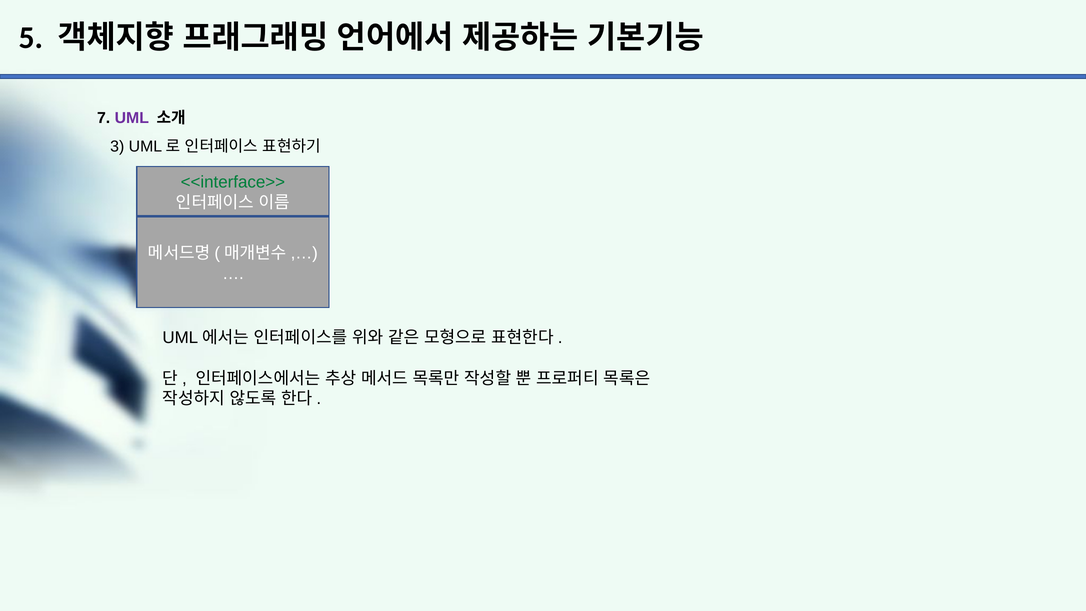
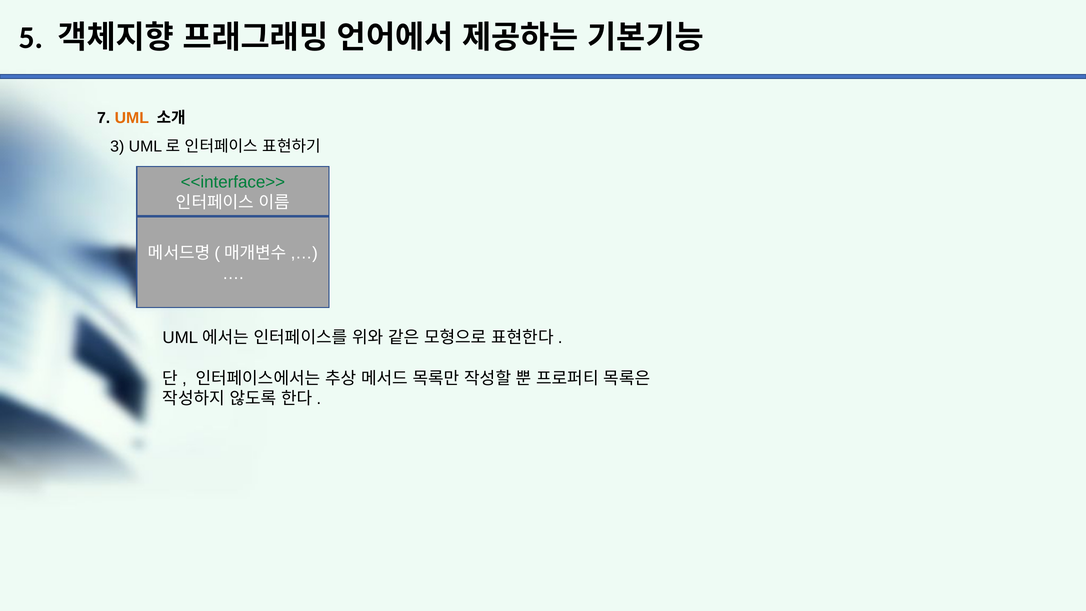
UML colour: purple -> orange
